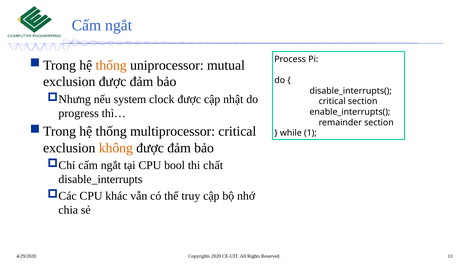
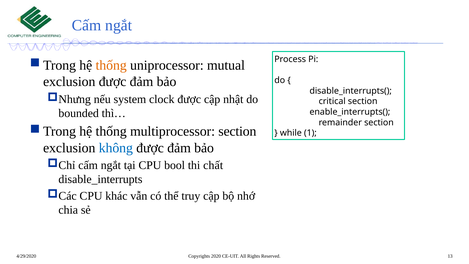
progress: progress -> bounded
multiprocessor critical: critical -> section
không colour: orange -> blue
